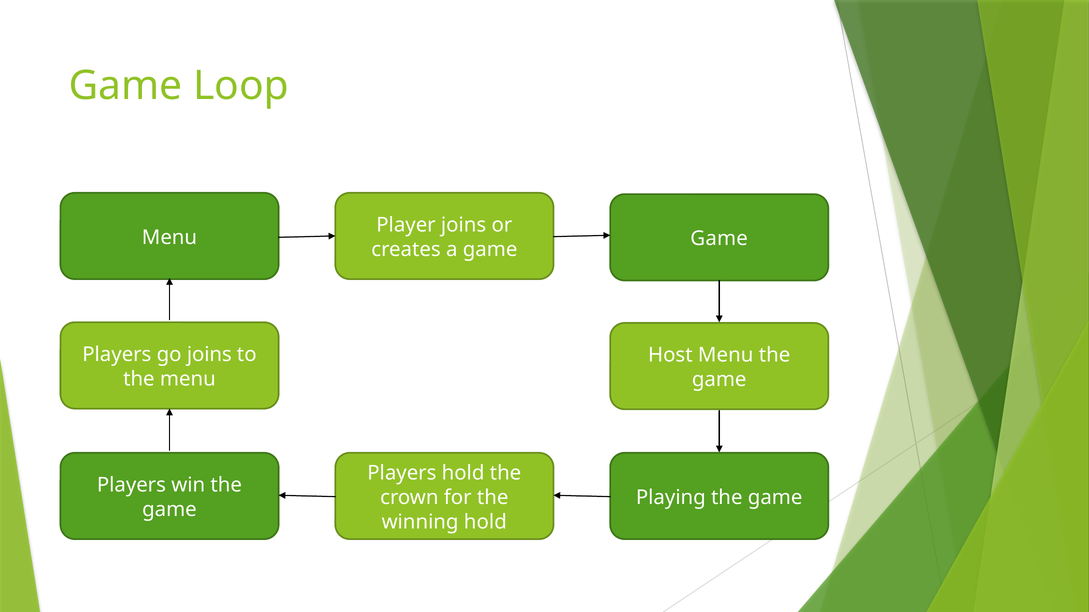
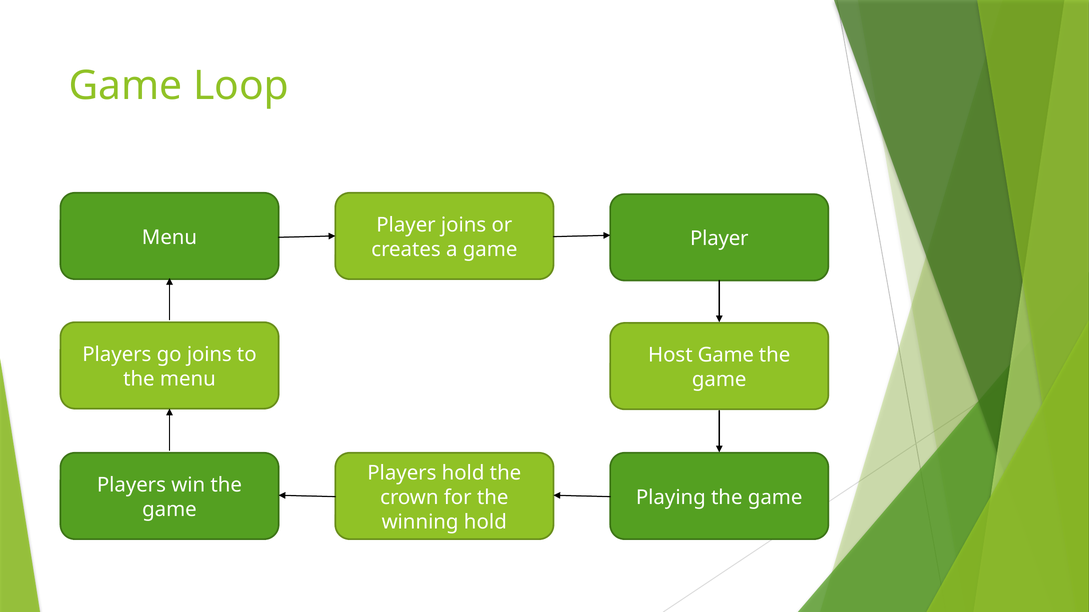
Game at (719, 239): Game -> Player
Host Menu: Menu -> Game
